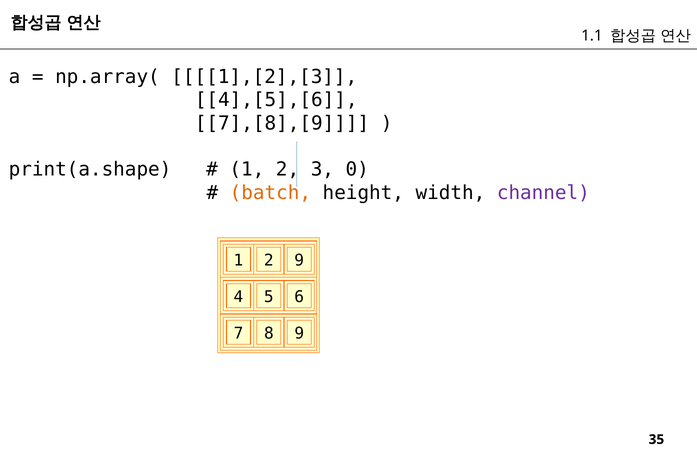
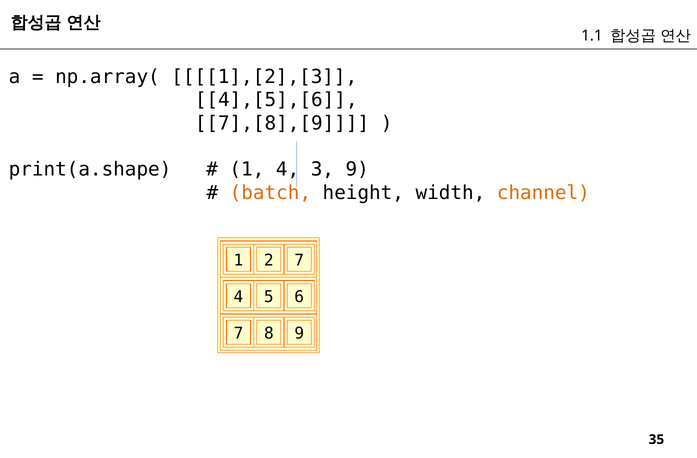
2 at (287, 169): 2 -> 4
3 0: 0 -> 9
channel colour: purple -> orange
2 9: 9 -> 7
